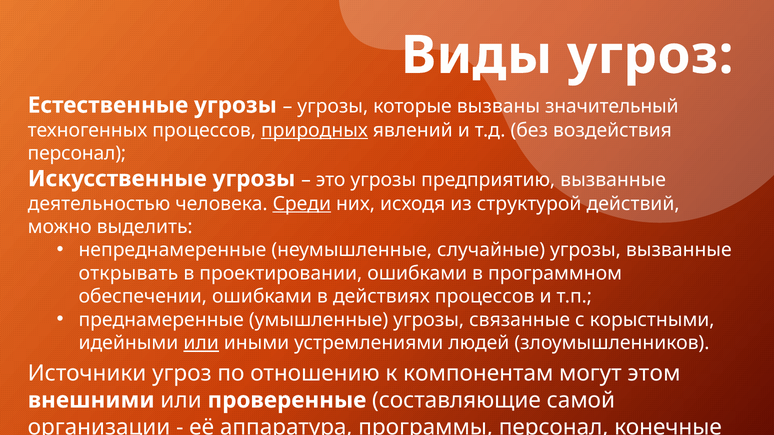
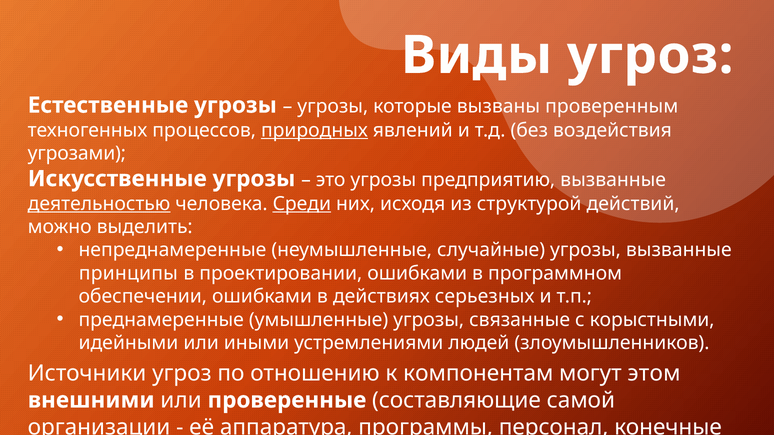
значительный: значительный -> проверенным
персонал at (77, 154): персонал -> угрозами
деятельностью underline: none -> present
открывать: открывать -> принципы
действиях процессов: процессов -> серьезных
или at (201, 343) underline: present -> none
